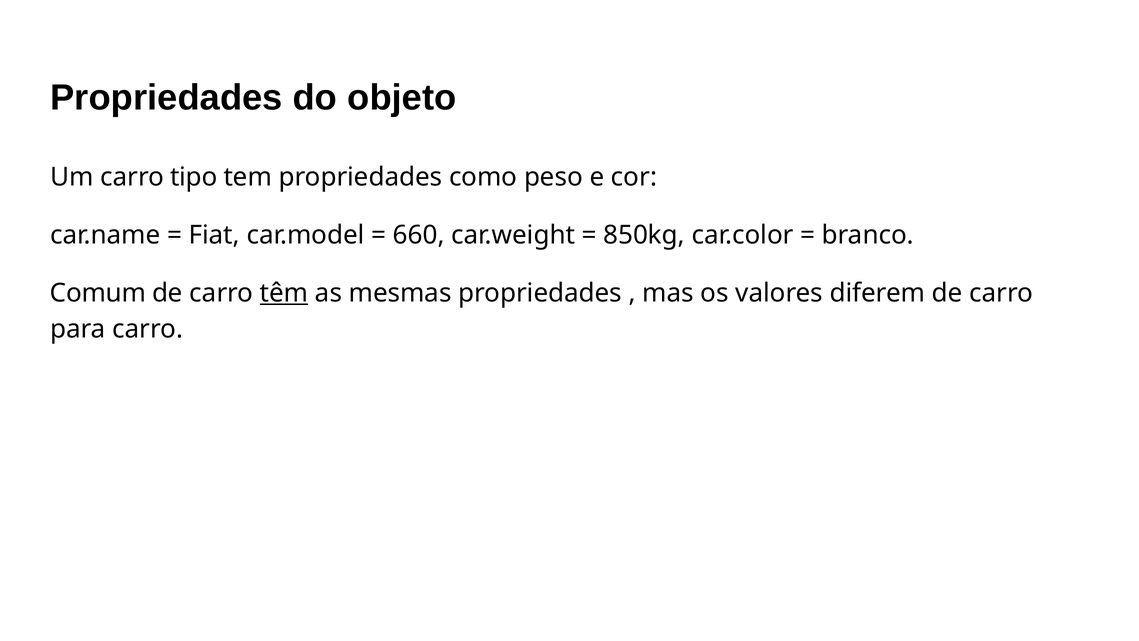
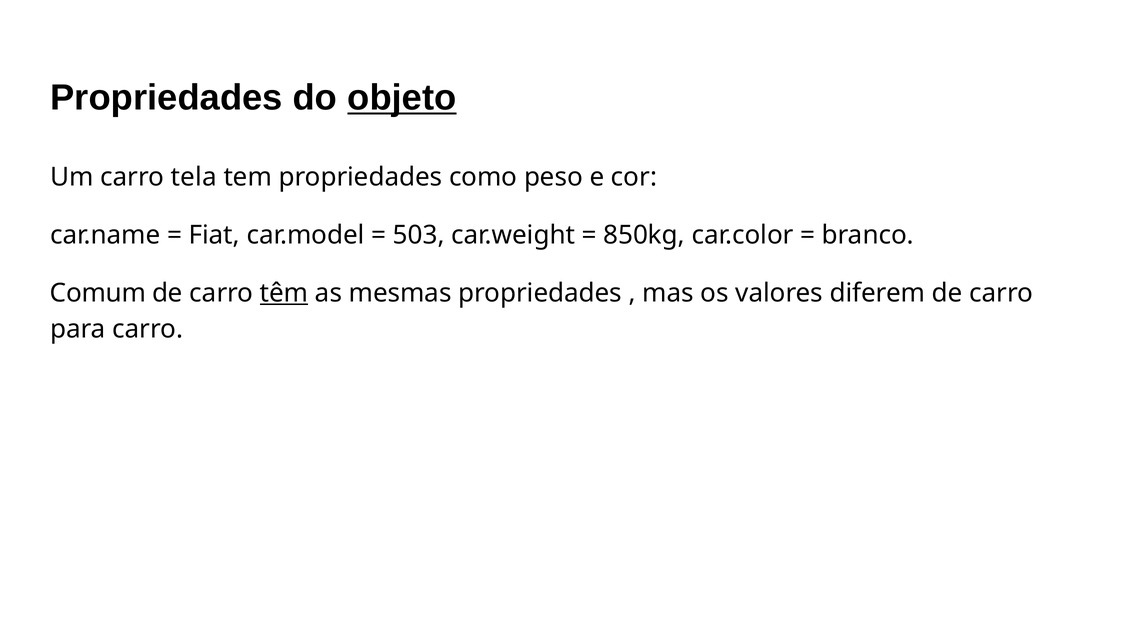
objeto underline: none -> present
tipo: tipo -> tela
660: 660 -> 503
